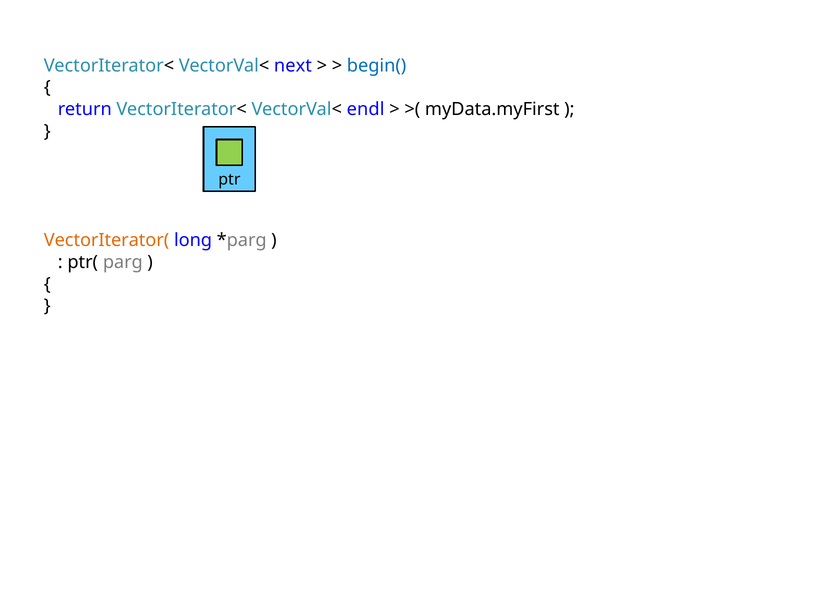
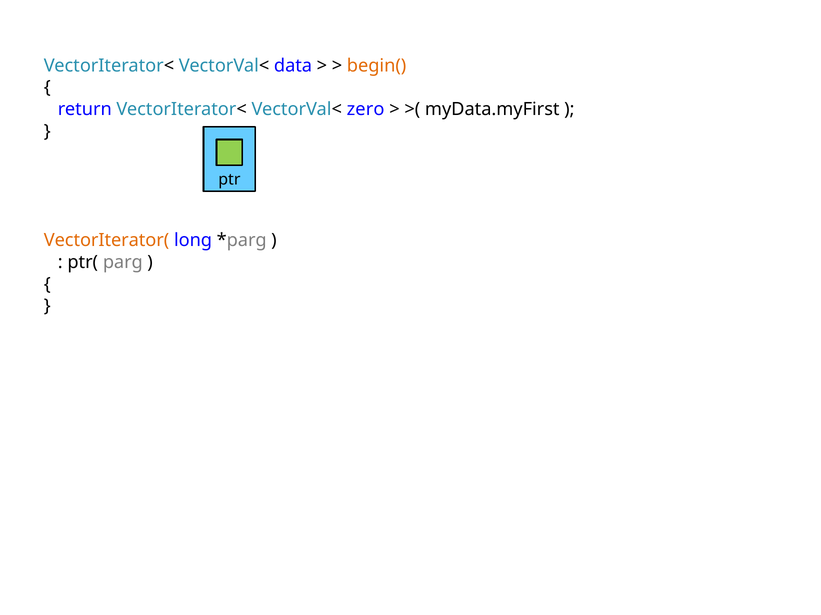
next: next -> data
begin( colour: blue -> orange
endl: endl -> zero
